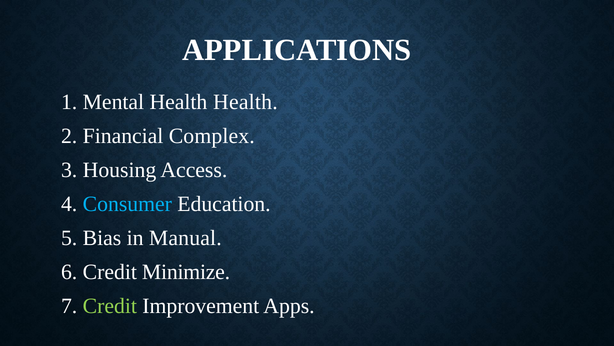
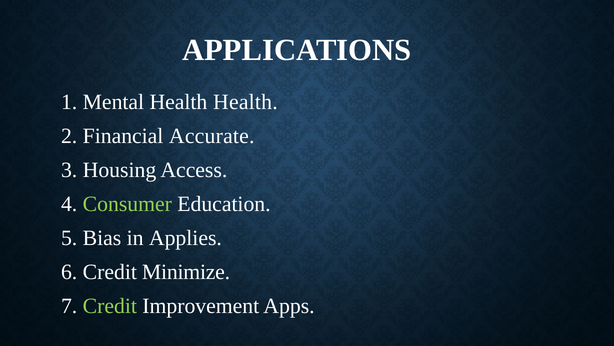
Complex: Complex -> Accurate
Consumer colour: light blue -> light green
Manual: Manual -> Applies
